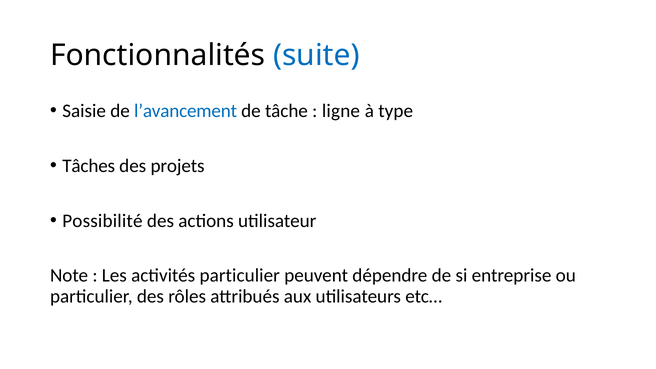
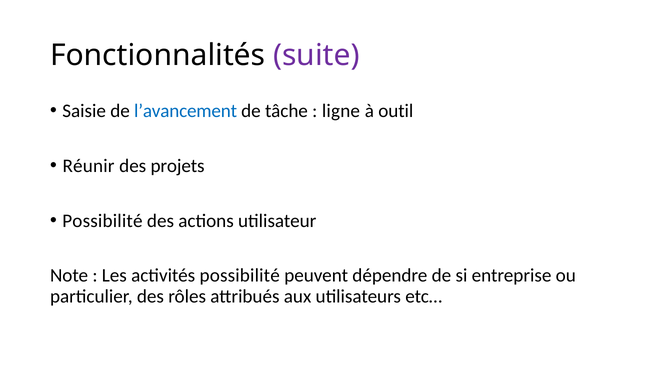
suite colour: blue -> purple
type: type -> outil
Tâches: Tâches -> Réunir
activités particulier: particulier -> possibilité
